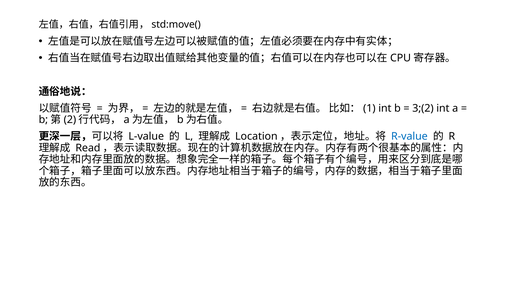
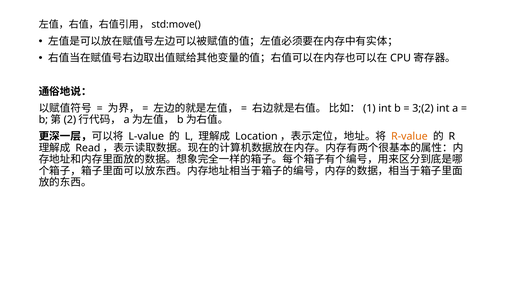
R-value colour: blue -> orange
